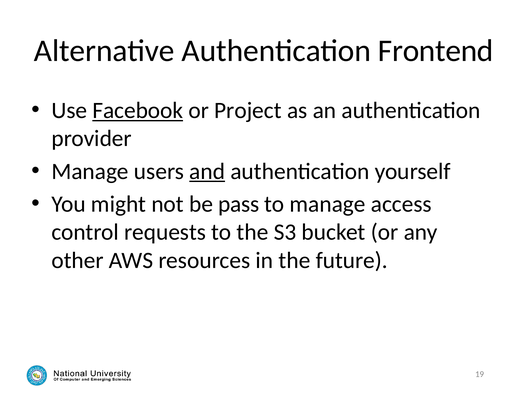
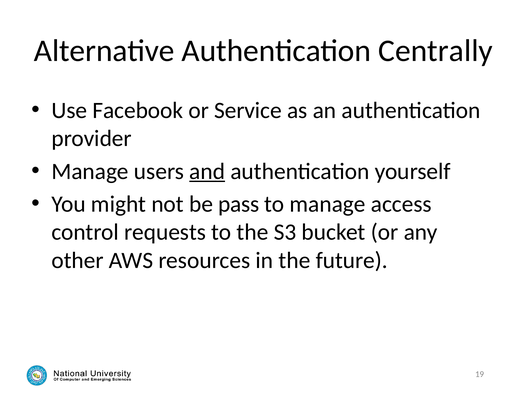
Frontend: Frontend -> Centrally
Facebook underline: present -> none
Project: Project -> Service
